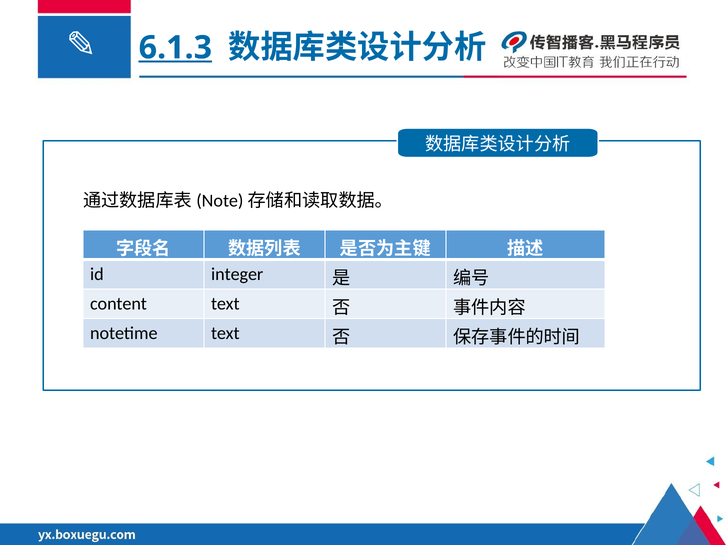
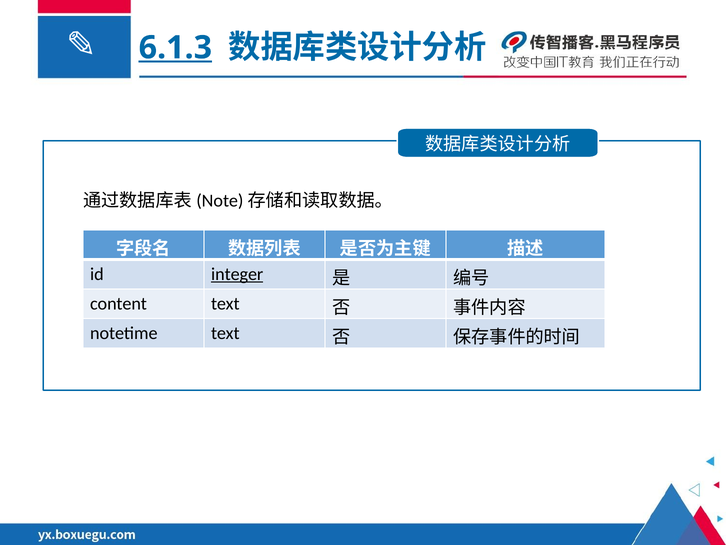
integer underline: none -> present
